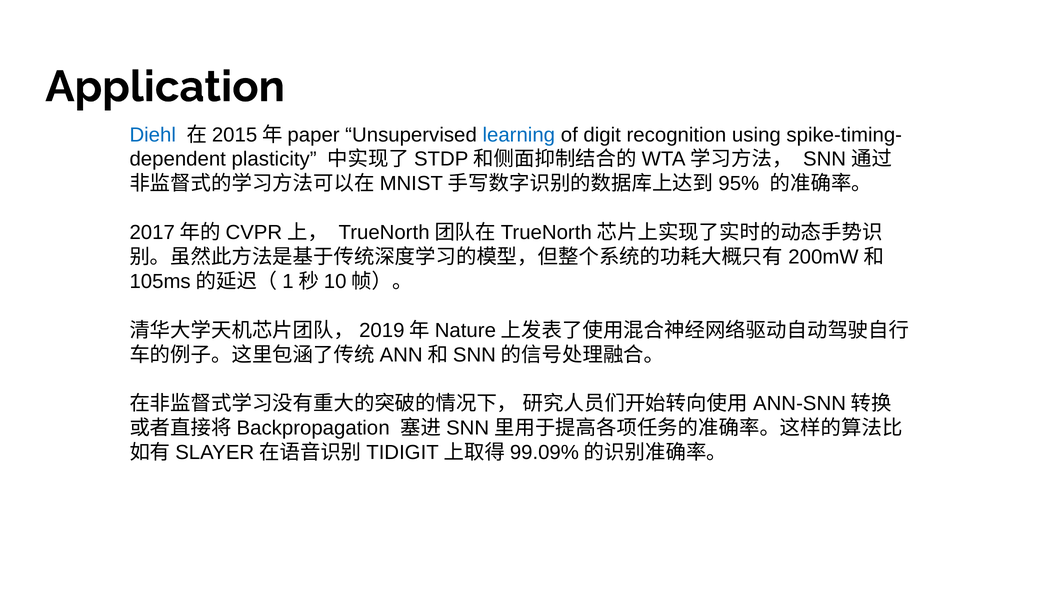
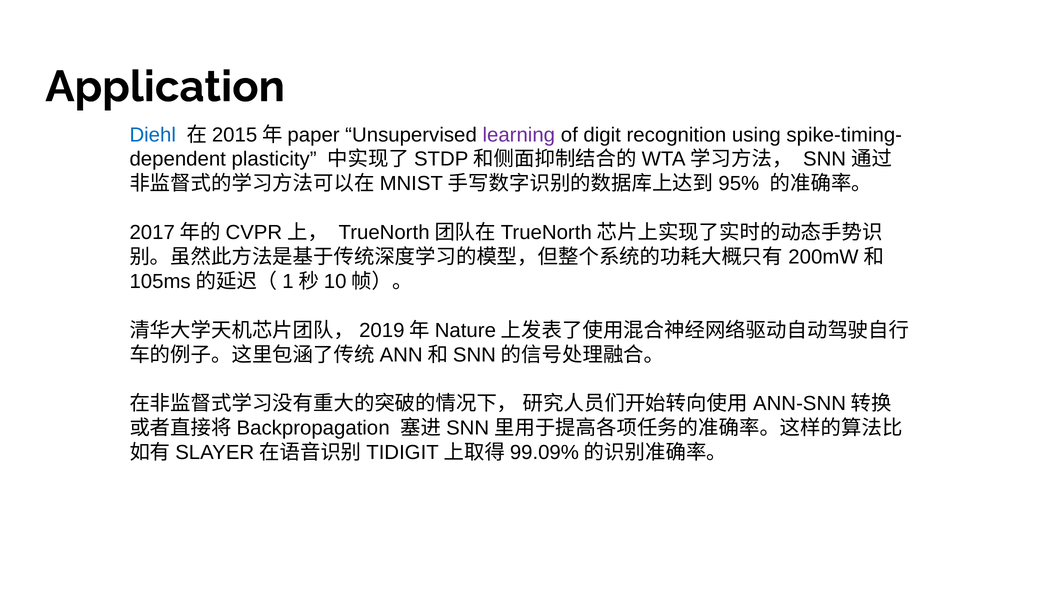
learning colour: blue -> purple
